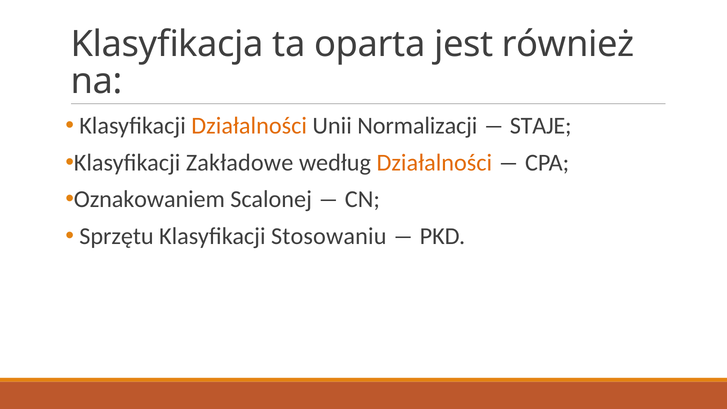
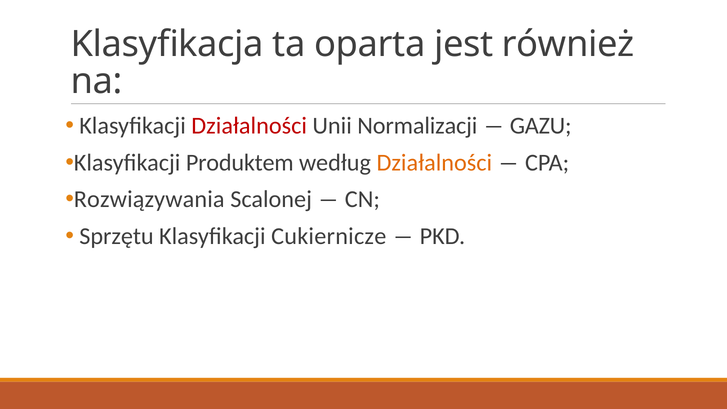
Działalności at (249, 126) colour: orange -> red
STAJE: STAJE -> GAZU
Zakładowe: Zakładowe -> Produktem
Oznakowaniem: Oznakowaniem -> Rozwiązywania
Stosowaniu: Stosowaniu -> Cukiernicze
